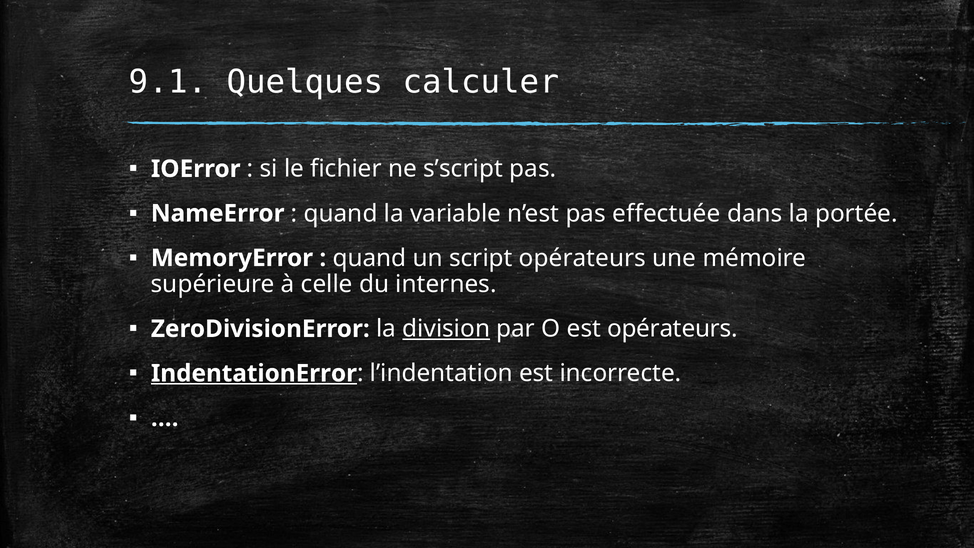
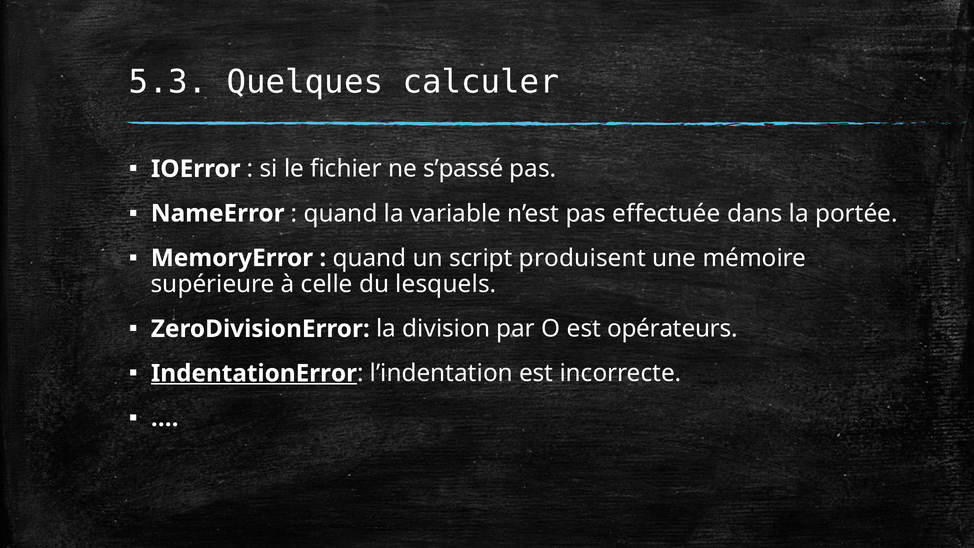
9.1: 9.1 -> 5.3
s’script: s’script -> s’passé
script opérateurs: opérateurs -> produisent
internes: internes -> lesquels
division underline: present -> none
